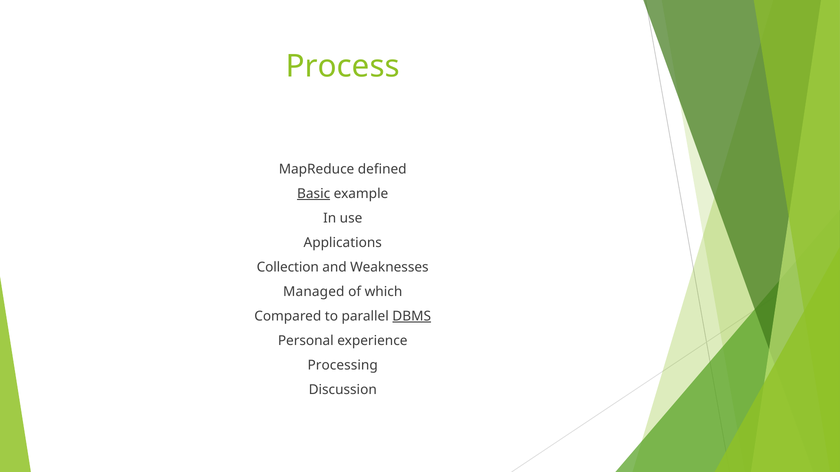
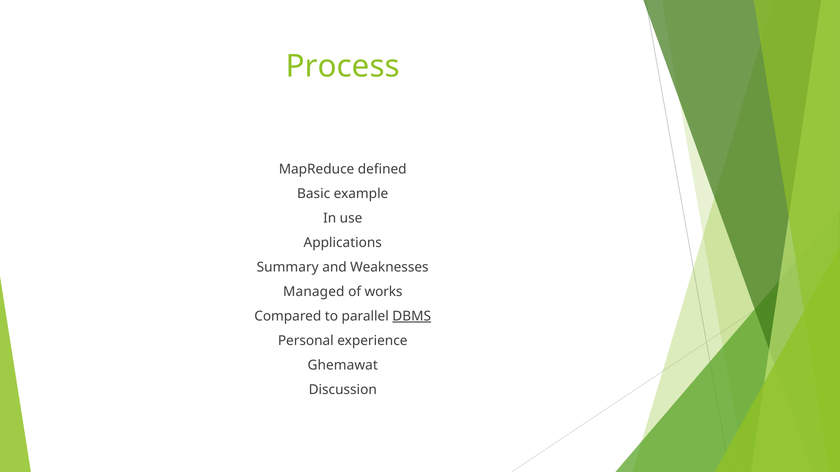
Basic underline: present -> none
Collection: Collection -> Summary
which: which -> works
Processing: Processing -> Ghemawat
